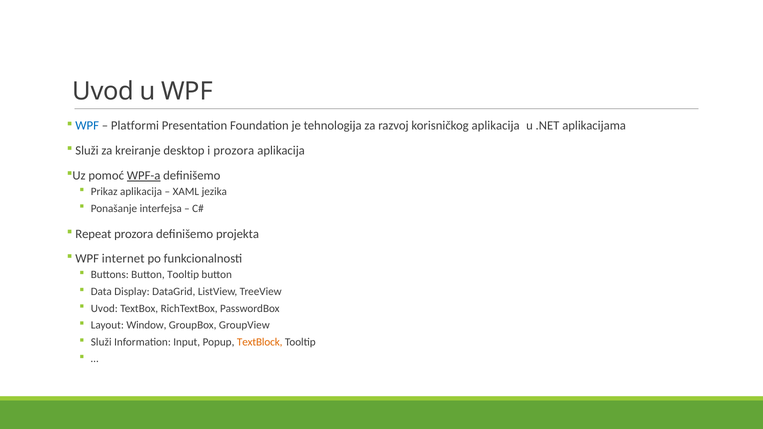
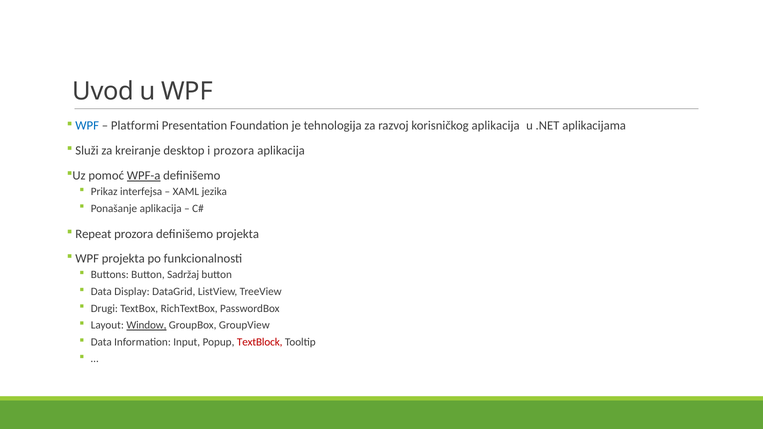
Prikaz aplikacija: aplikacija -> interfejsa
Ponašanje interfejsa: interfejsa -> aplikacija
WPF internet: internet -> projekta
Button Tooltip: Tooltip -> Sadržaj
Uvod at (104, 309): Uvod -> Drugi
Window underline: none -> present
Služi at (101, 342): Služi -> Data
TextBlock colour: orange -> red
